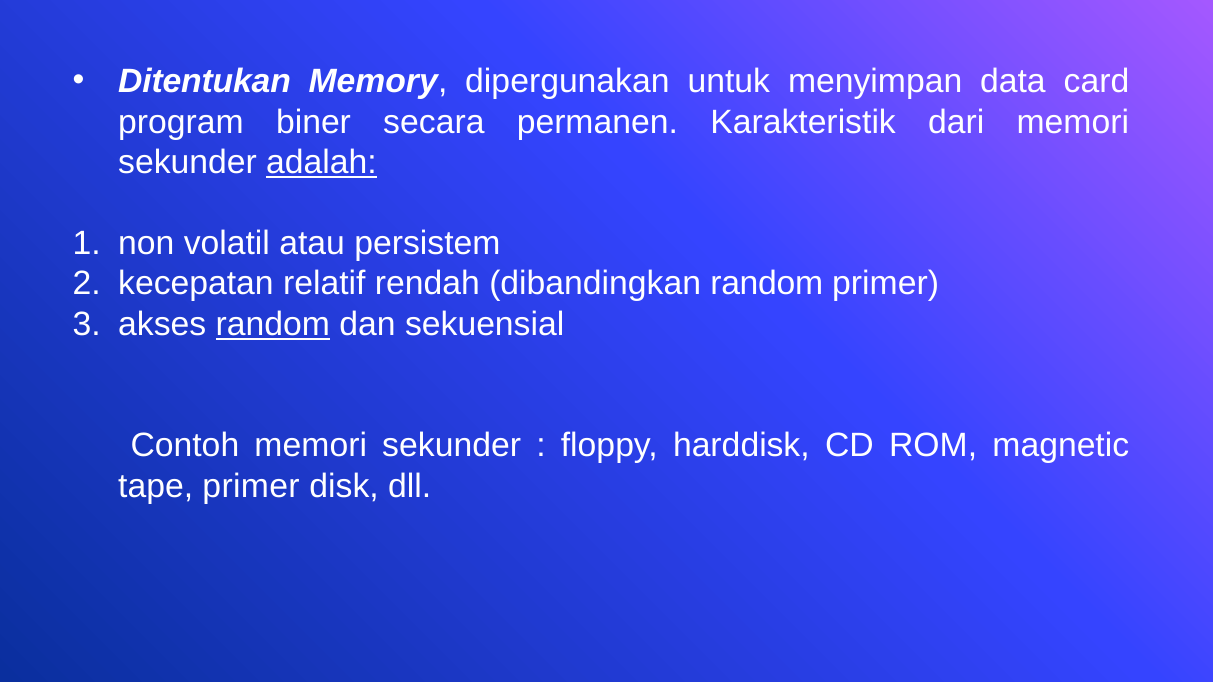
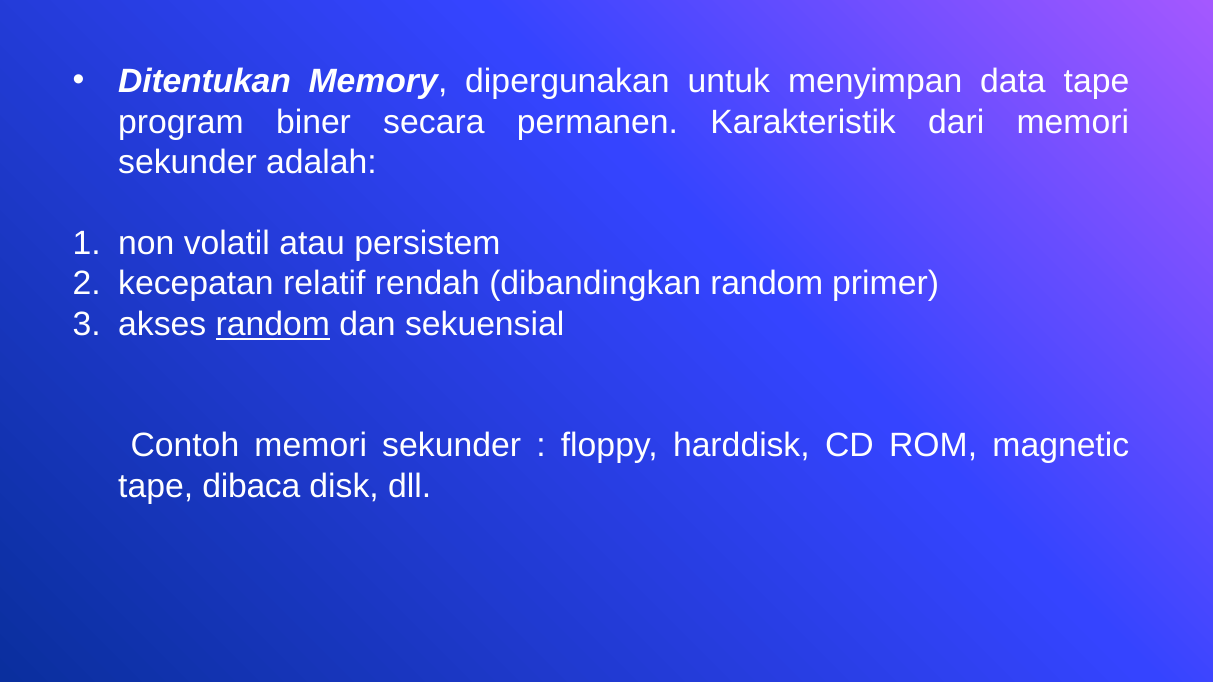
data card: card -> tape
adalah underline: present -> none
tape primer: primer -> dibaca
